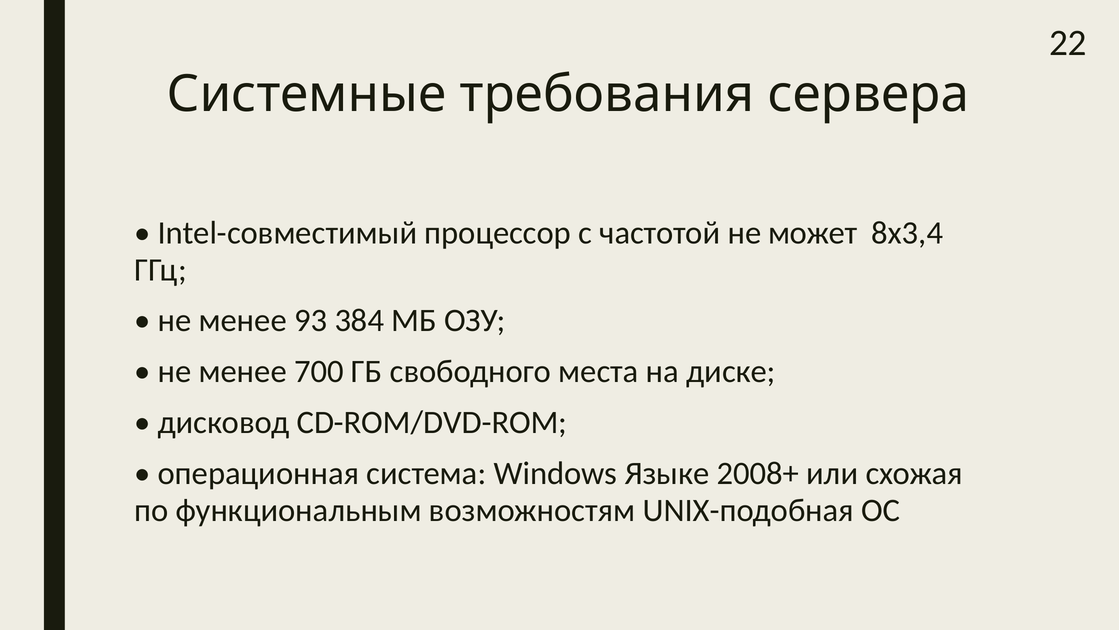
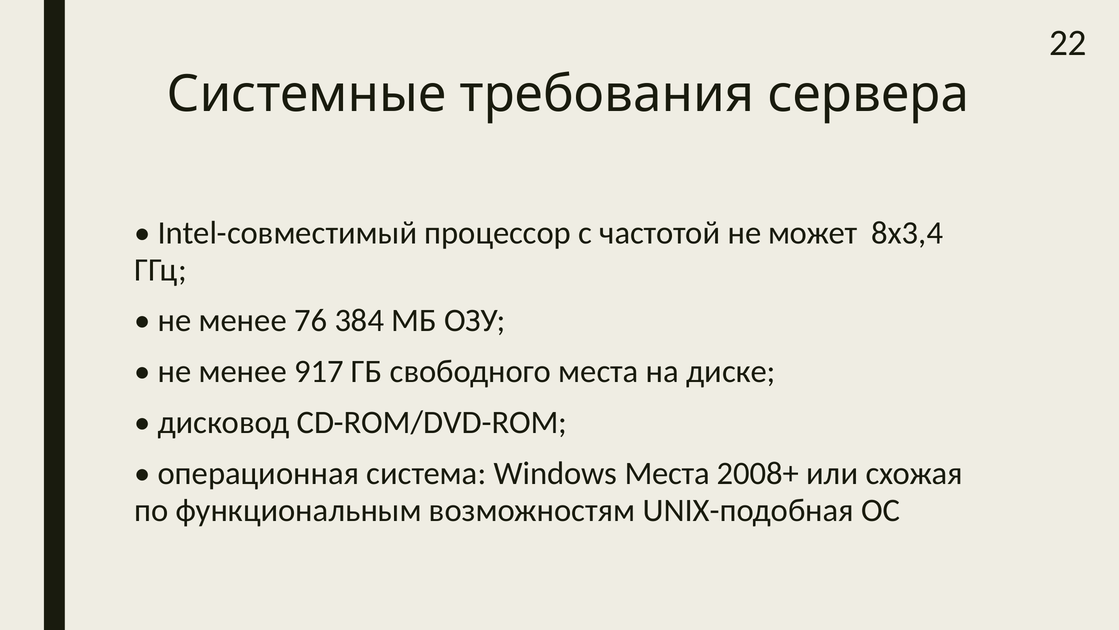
93: 93 -> 76
700: 700 -> 917
Windows Языке: Языке -> Места
